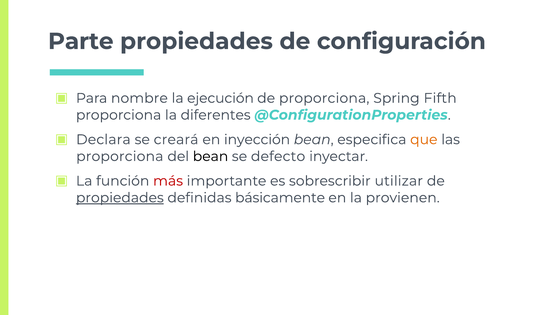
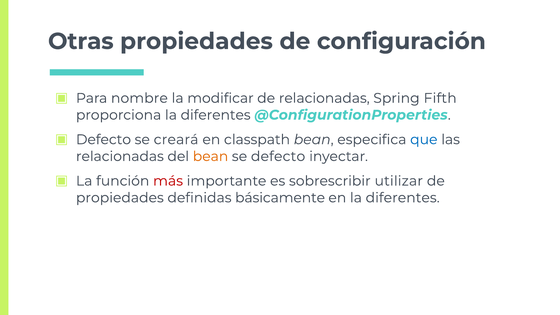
Parte: Parte -> Otras
ejecución: ejecución -> modificar
de proporciona: proporciona -> relacionadas
Declara at (103, 140): Declara -> Defecto
inyección: inyección -> classpath
que colour: orange -> blue
proporciona at (120, 156): proporciona -> relacionadas
bean at (211, 156) colour: black -> orange
propiedades at (120, 198) underline: present -> none
en la provienen: provienen -> diferentes
